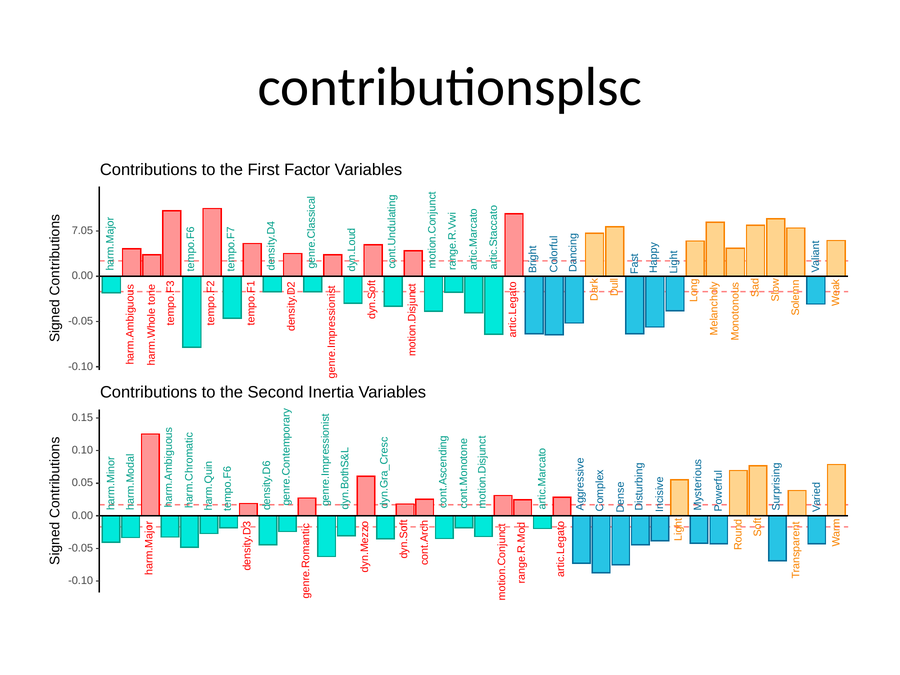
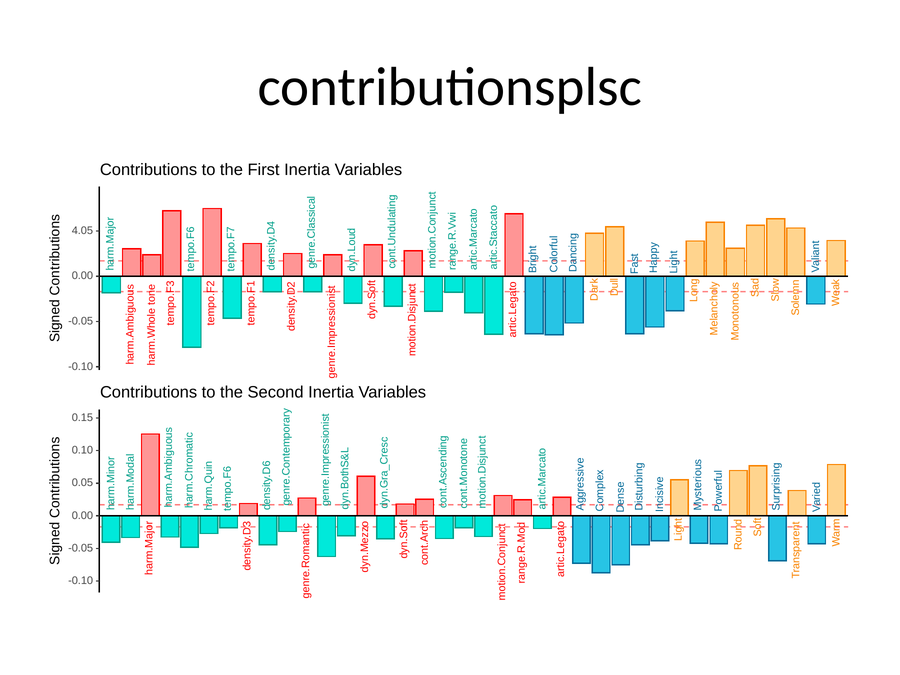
First Factor: Factor -> Inertia
7.05: 7.05 -> 4.05
